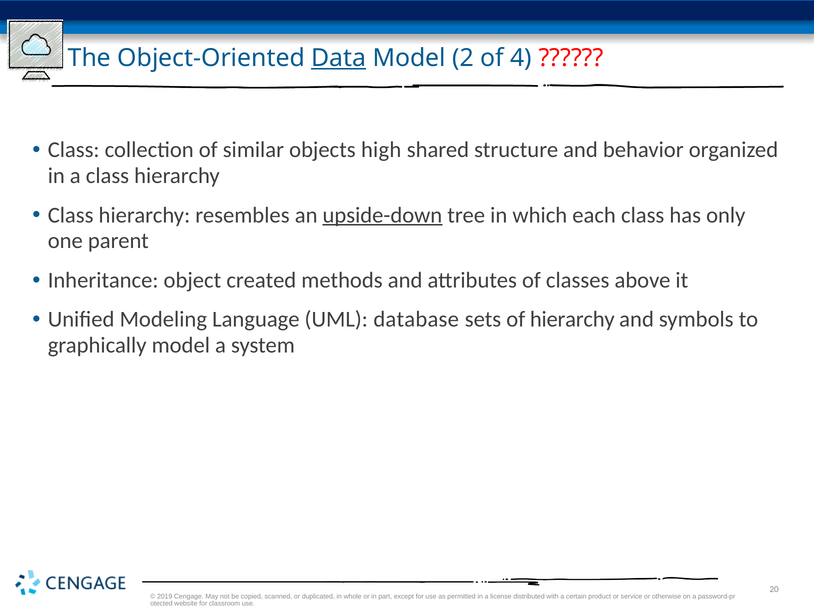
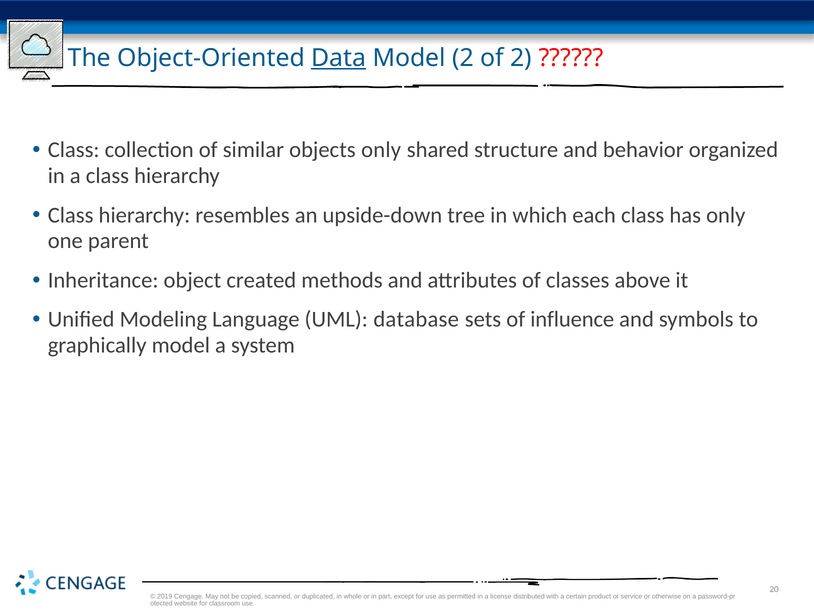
of 4: 4 -> 2
objects high: high -> only
upside-down underline: present -> none
of hierarchy: hierarchy -> influence
